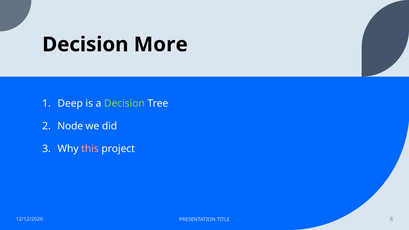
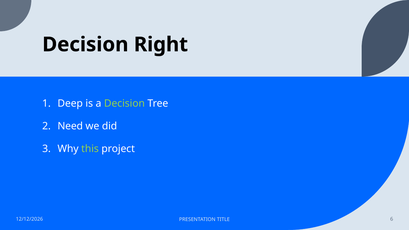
More: More -> Right
Node: Node -> Need
this colour: pink -> light green
